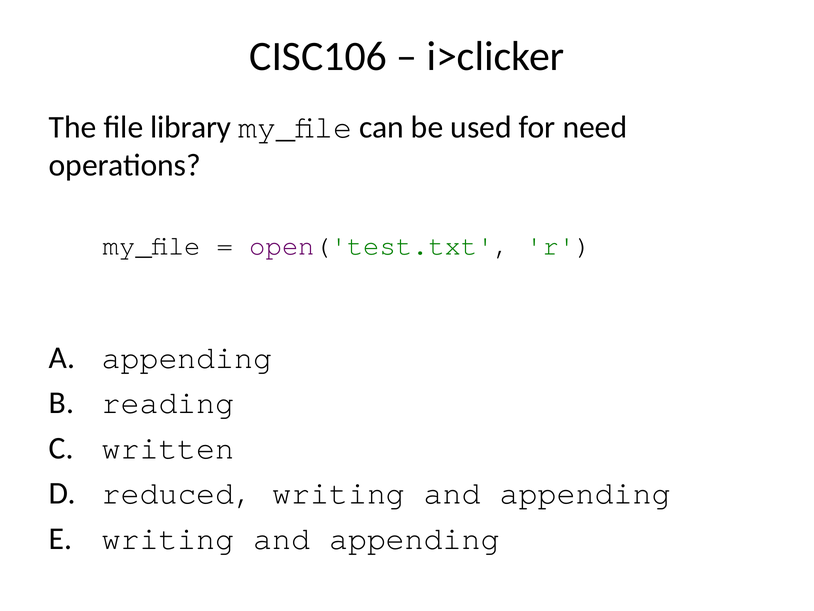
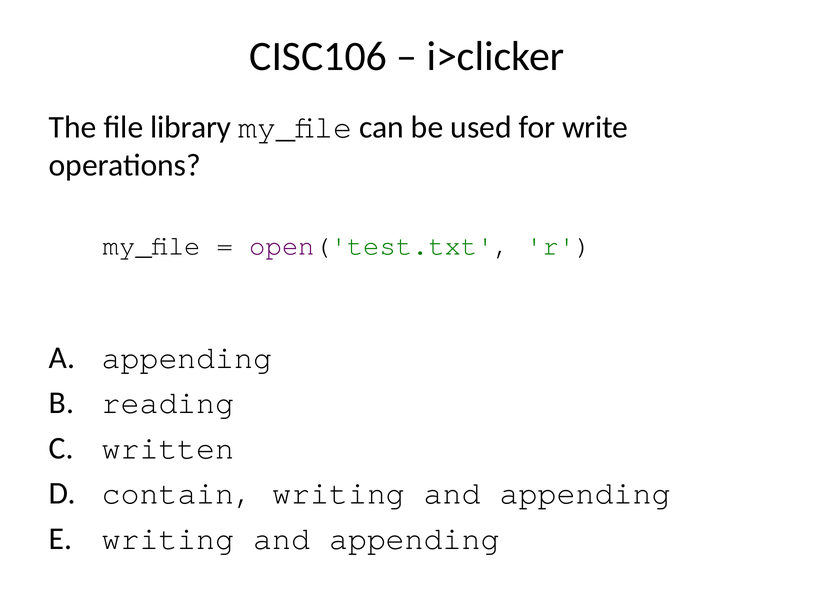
need: need -> write
reduced: reduced -> contain
